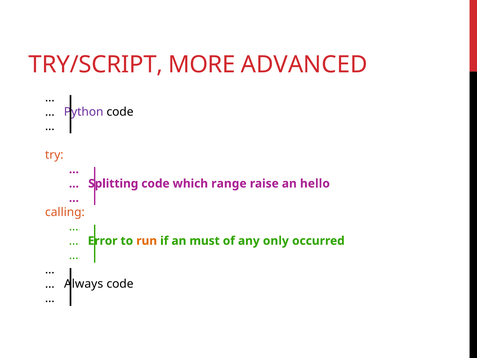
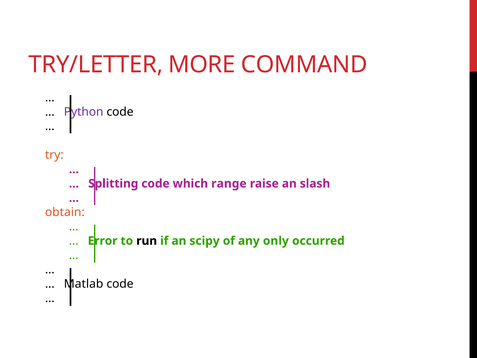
TRY/SCRIPT: TRY/SCRIPT -> TRY/LETTER
ADVANCED: ADVANCED -> COMMAND
hello: hello -> slash
calling: calling -> obtain
run colour: orange -> black
must: must -> scipy
Always: Always -> Matlab
